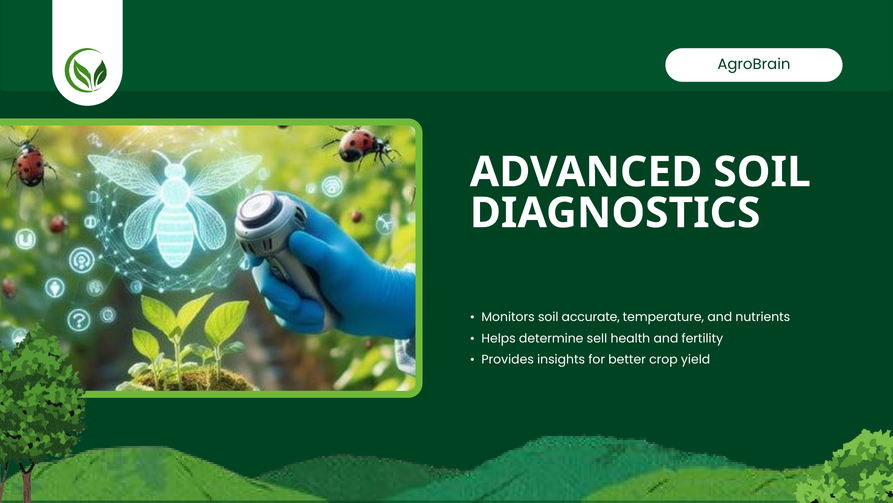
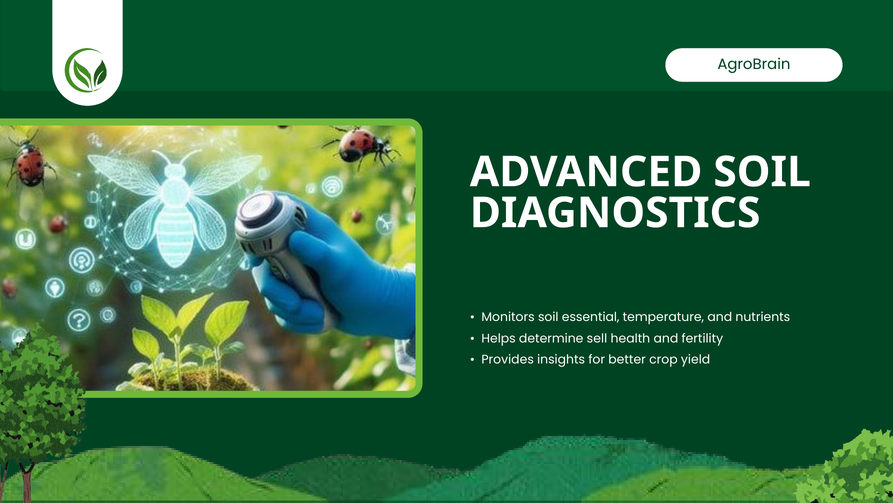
accurate: accurate -> essential
